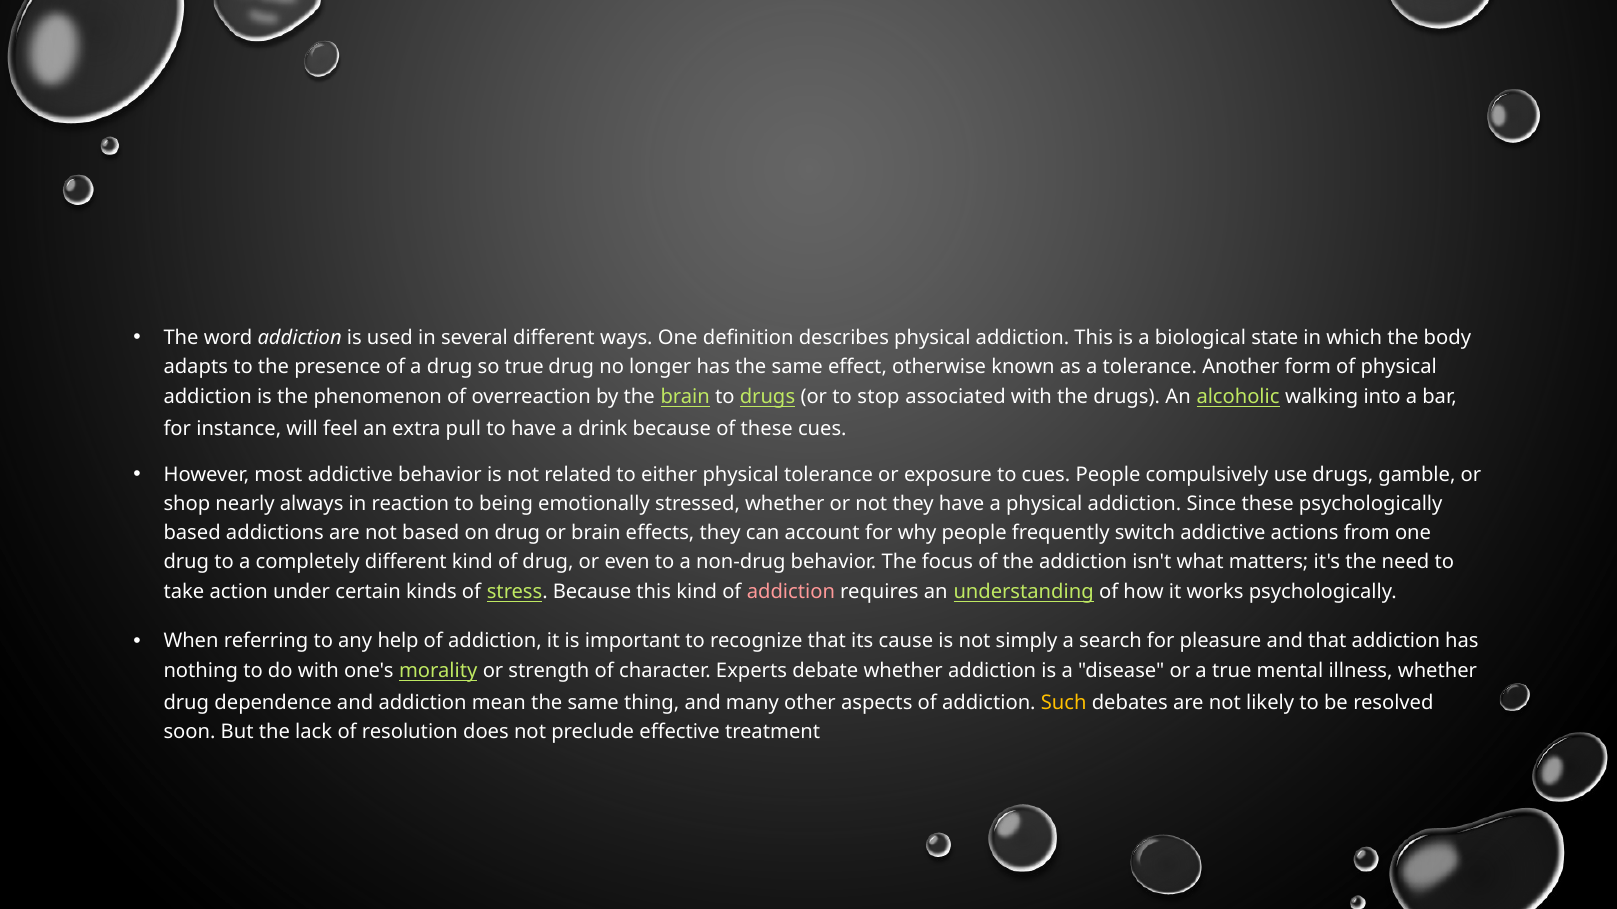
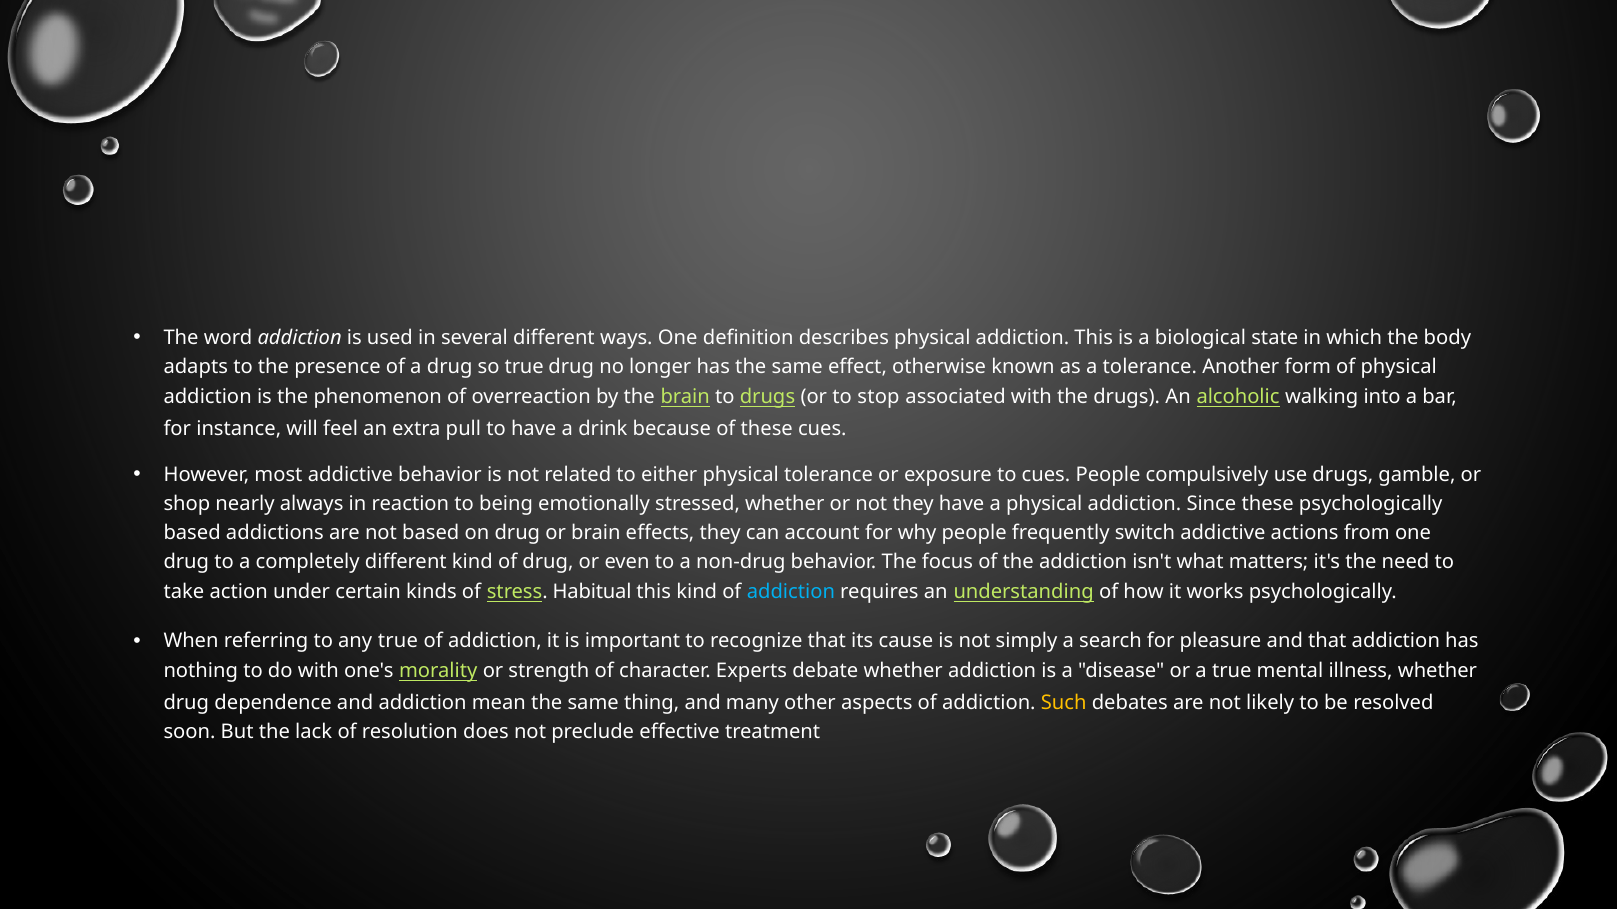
stress Because: Because -> Habitual
addiction at (791, 592) colour: pink -> light blue
any help: help -> true
